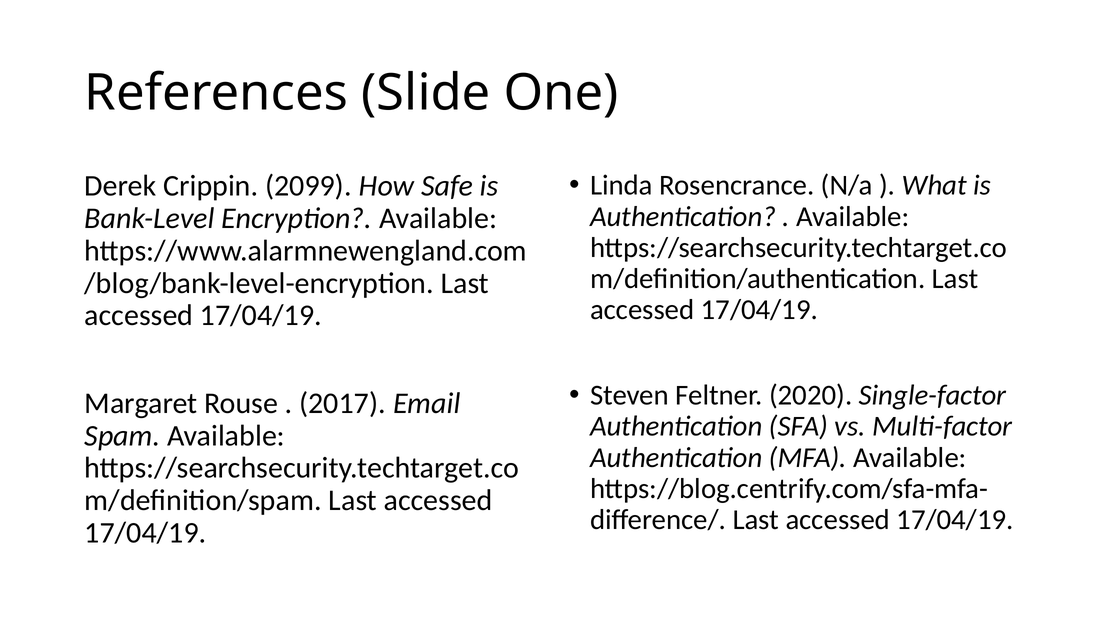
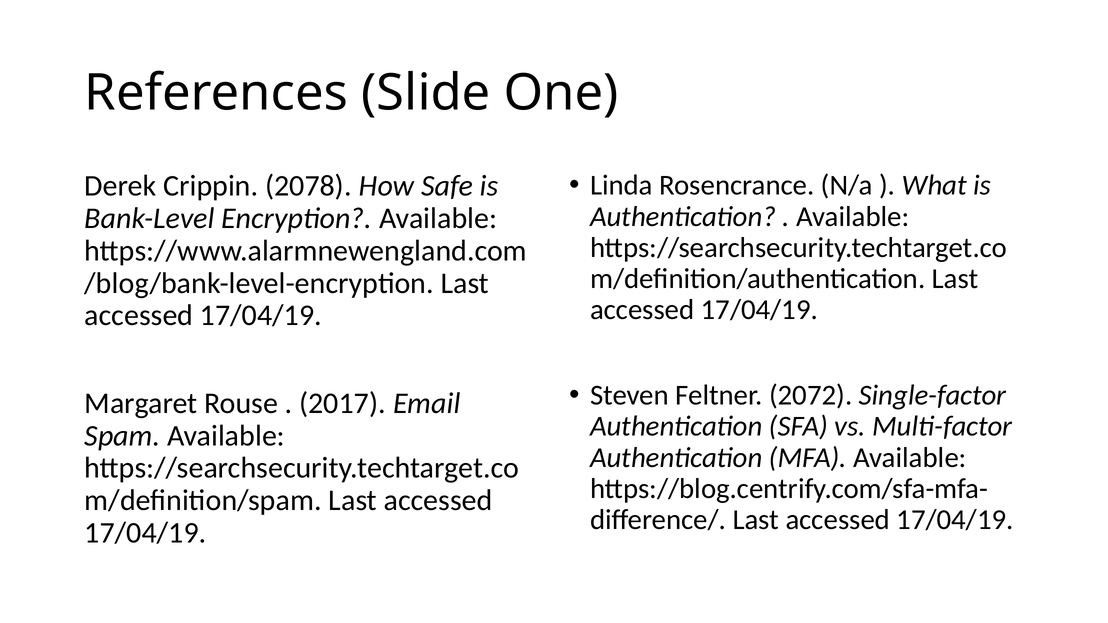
2099: 2099 -> 2078
2020: 2020 -> 2072
